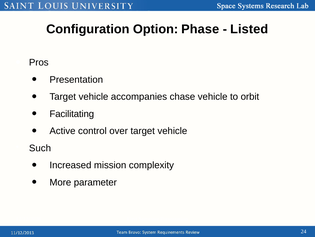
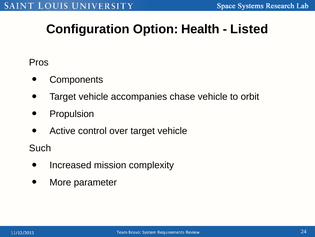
Phase: Phase -> Health
Presentation at (76, 79): Presentation -> Components
Facilitating: Facilitating -> Propulsion
